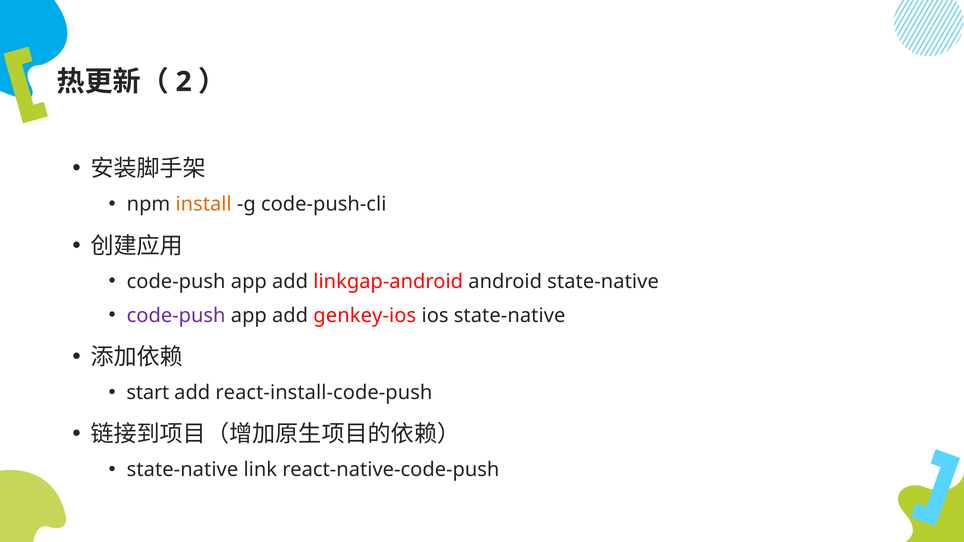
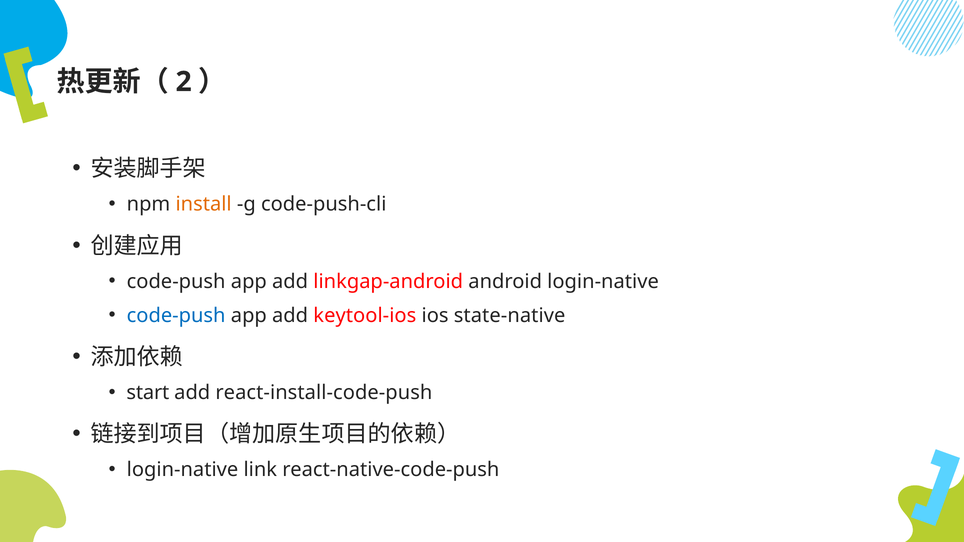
android state-native: state-native -> login-native
code-push at (176, 316) colour: purple -> blue
genkey-ios: genkey-ios -> keytool-ios
state-native at (182, 470): state-native -> login-native
